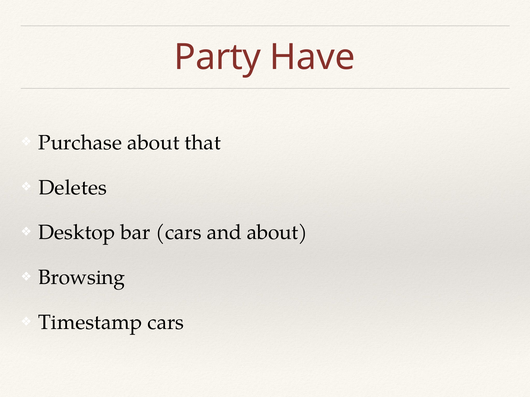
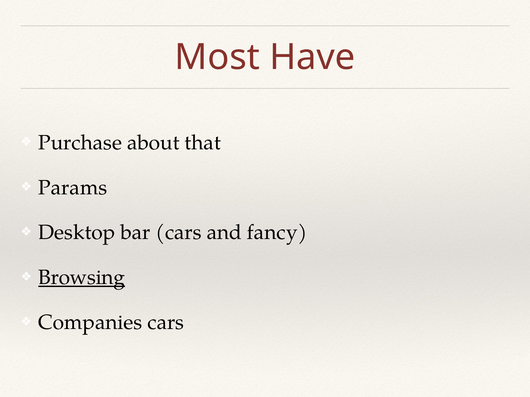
Party: Party -> Most
Deletes: Deletes -> Params
and about: about -> fancy
Browsing underline: none -> present
Timestamp: Timestamp -> Companies
